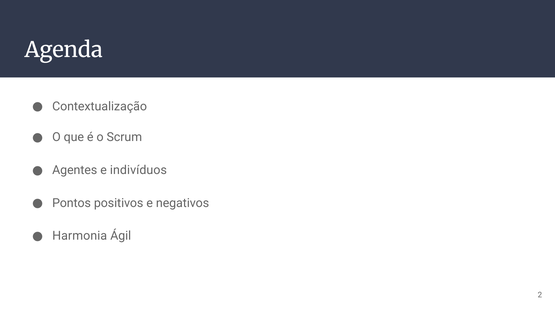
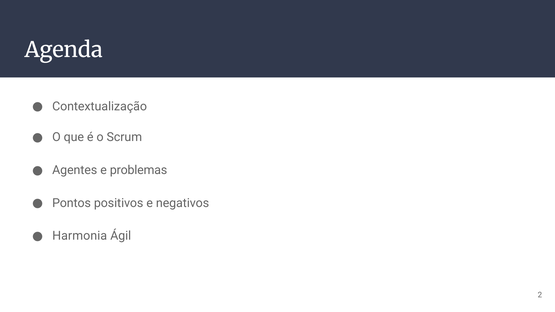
indivíduos: indivíduos -> problemas
